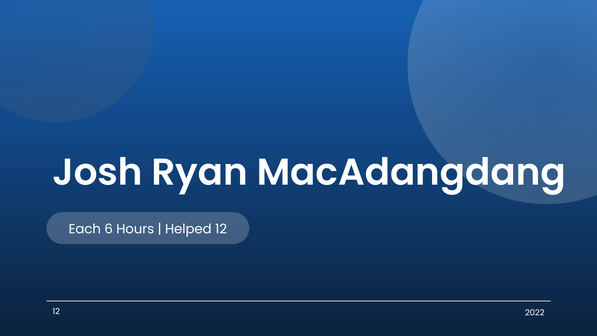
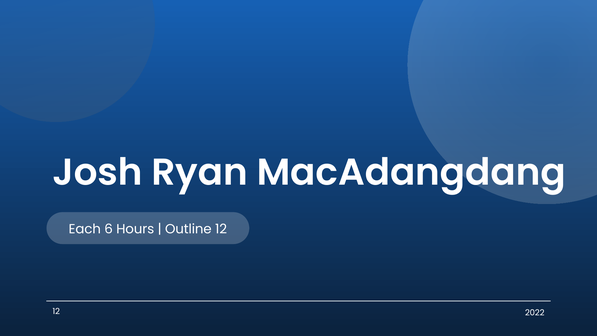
Helped: Helped -> Outline
